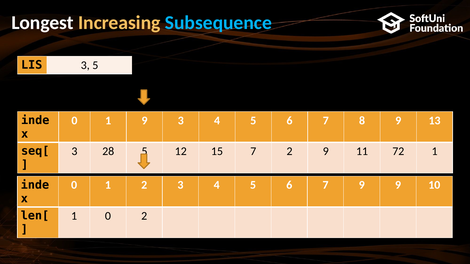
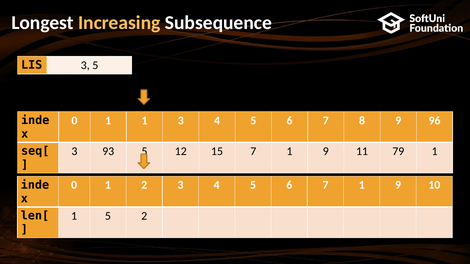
Subsequence colour: light blue -> white
1 9: 9 -> 1
13: 13 -> 96
28: 28 -> 93
15 7 2: 2 -> 1
72: 72 -> 79
6 7 9: 9 -> 1
1 0: 0 -> 5
